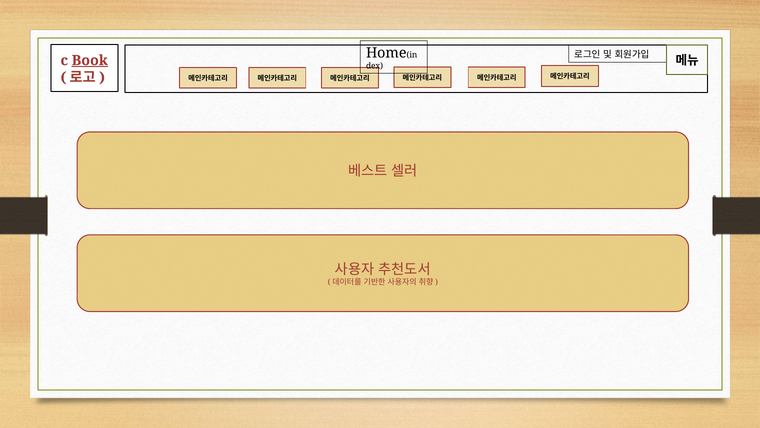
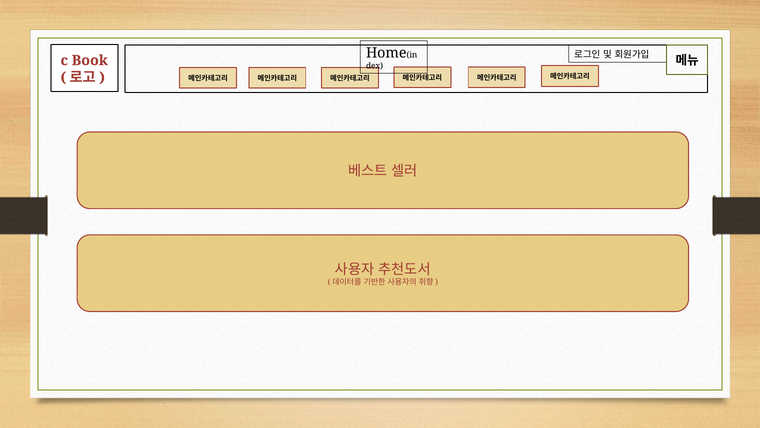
Book underline: present -> none
